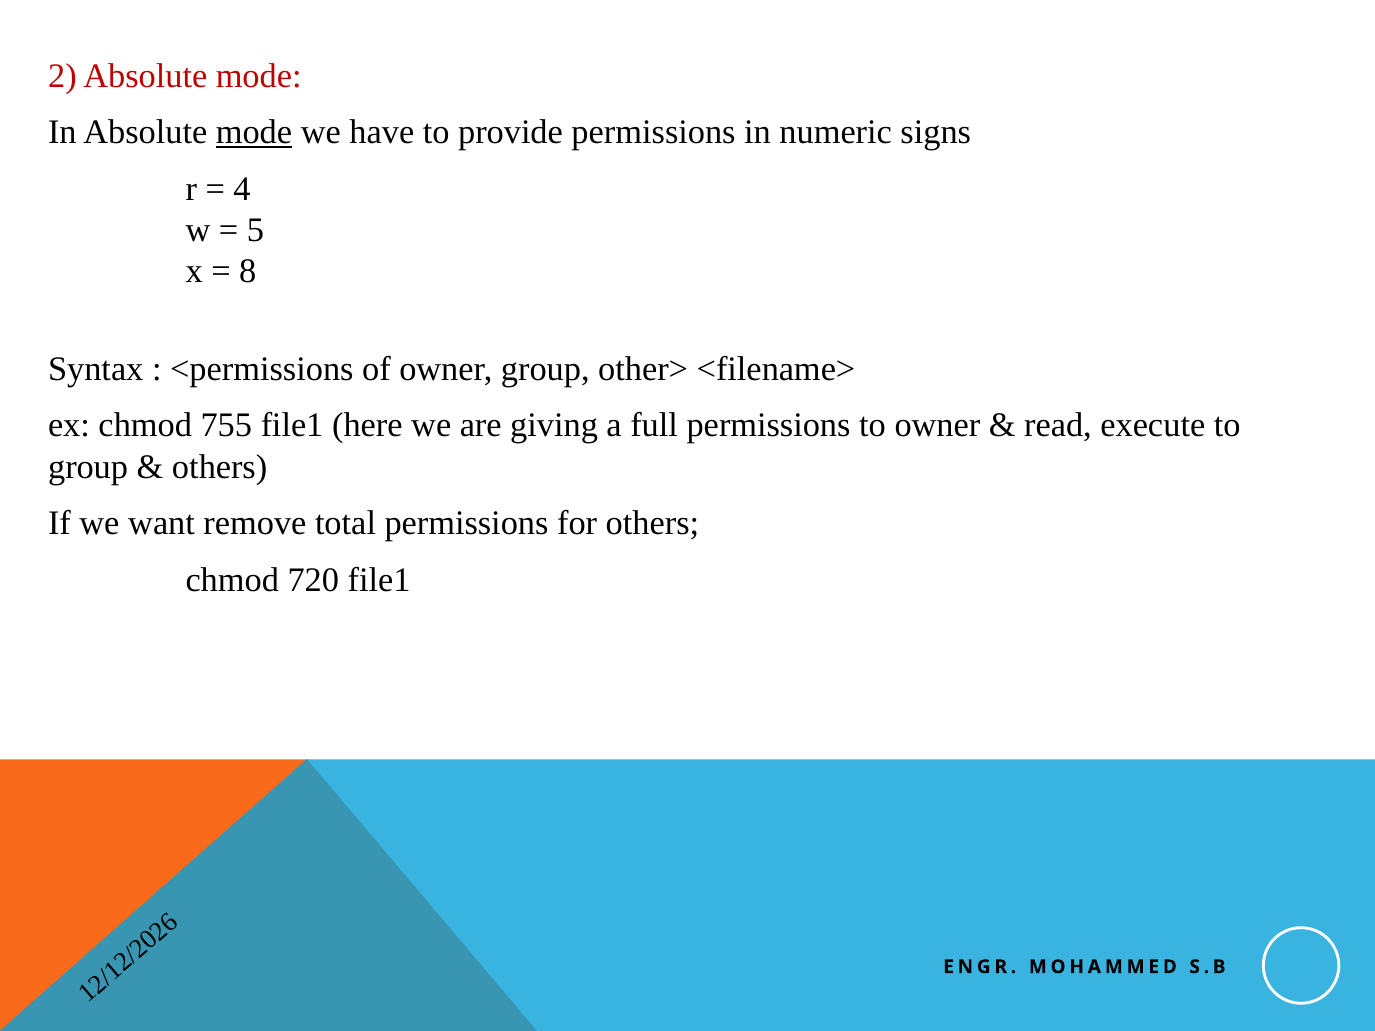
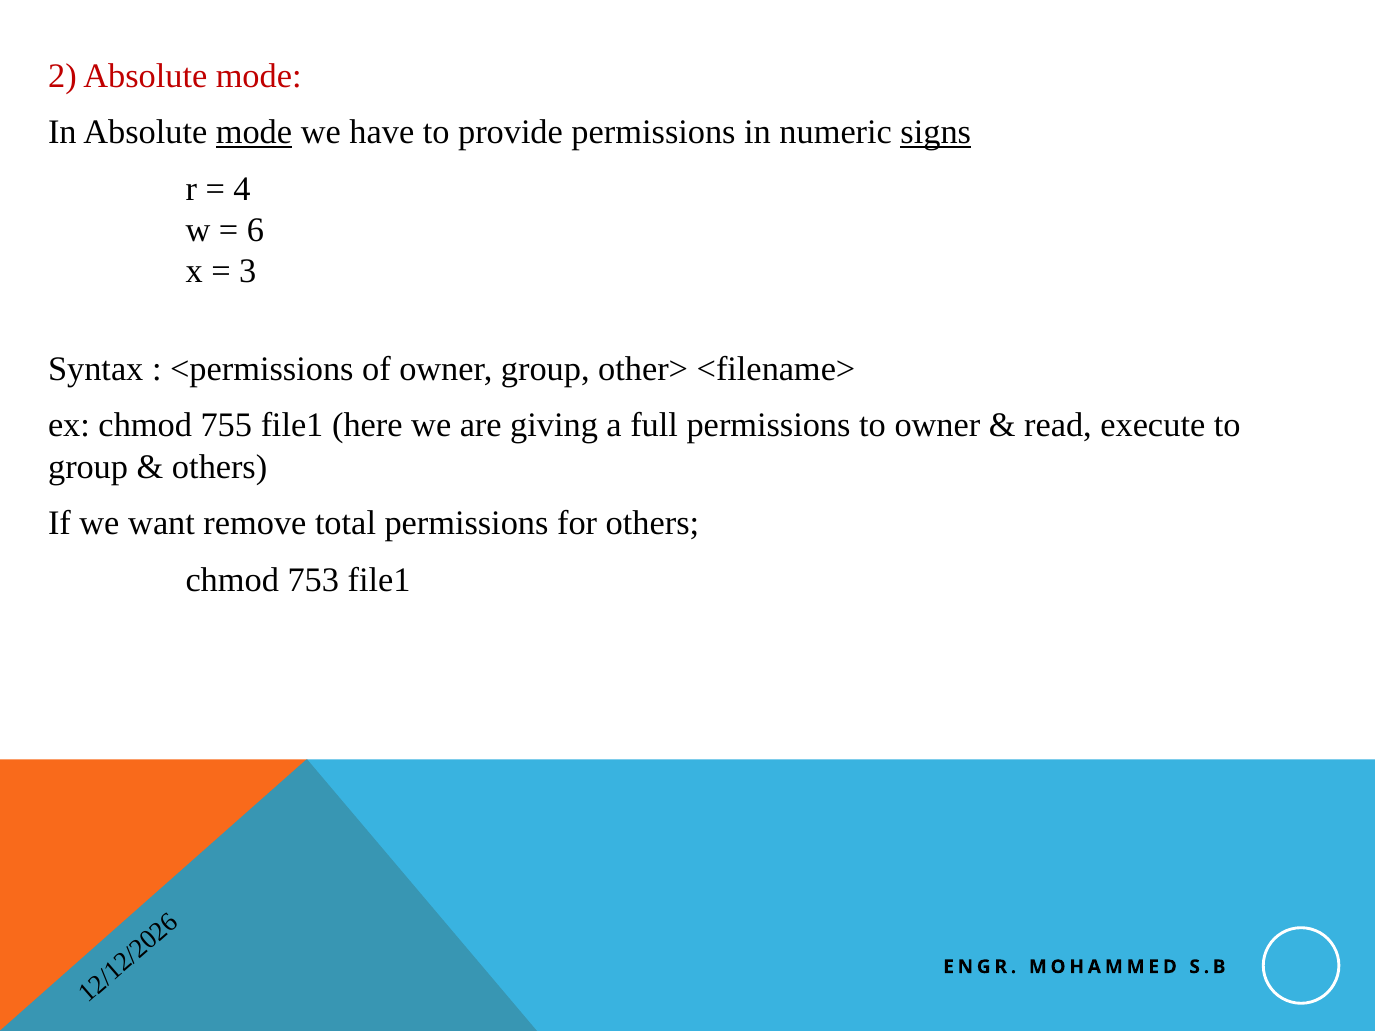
signs underline: none -> present
5 at (255, 230): 5 -> 6
8: 8 -> 3
720: 720 -> 753
